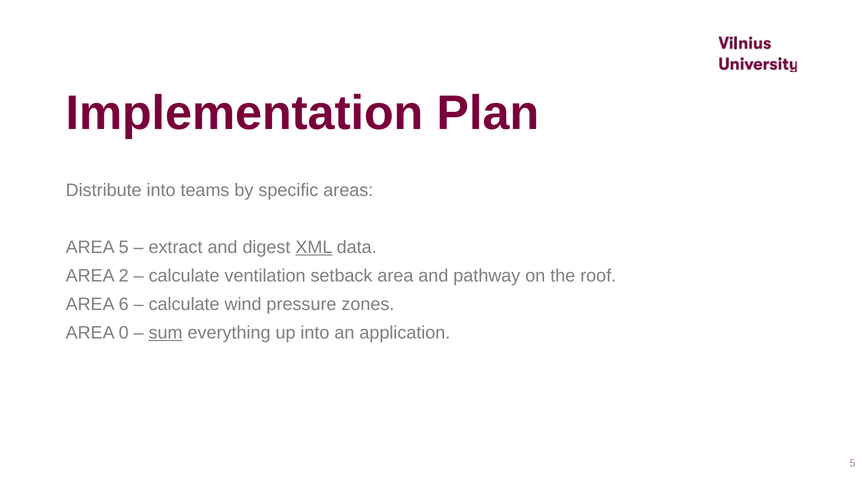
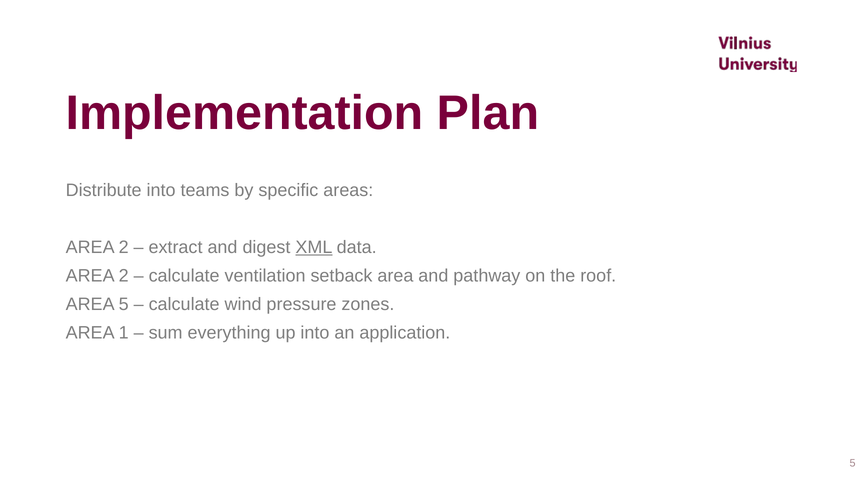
5 at (124, 247): 5 -> 2
AREA 6: 6 -> 5
0: 0 -> 1
sum underline: present -> none
